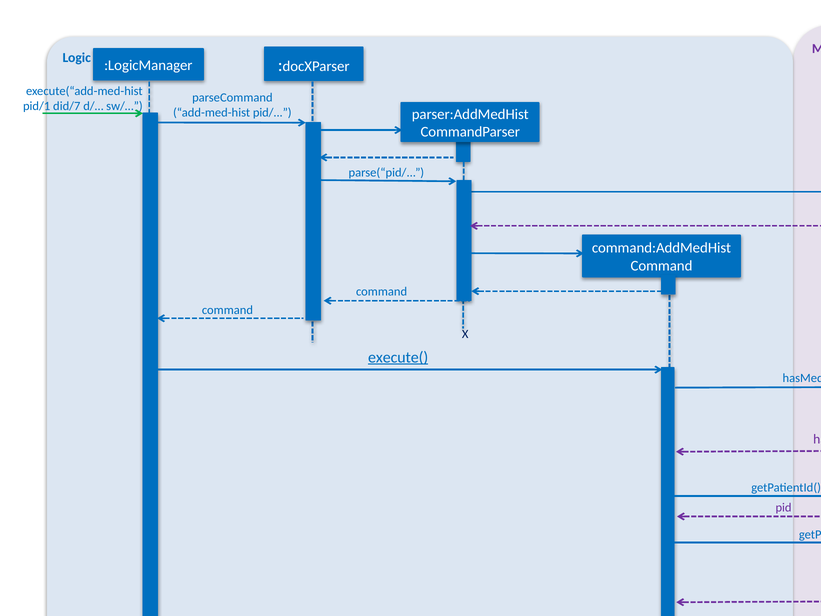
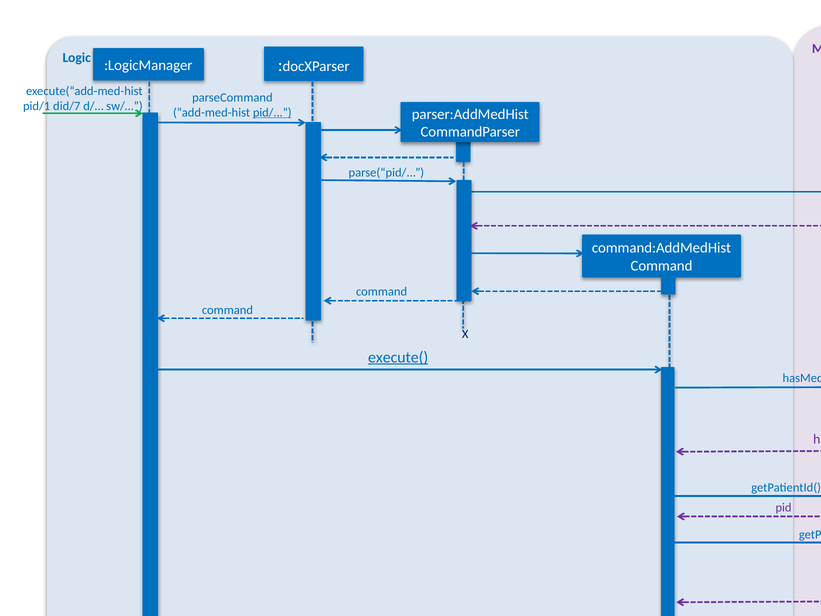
pid/ underline: none -> present
